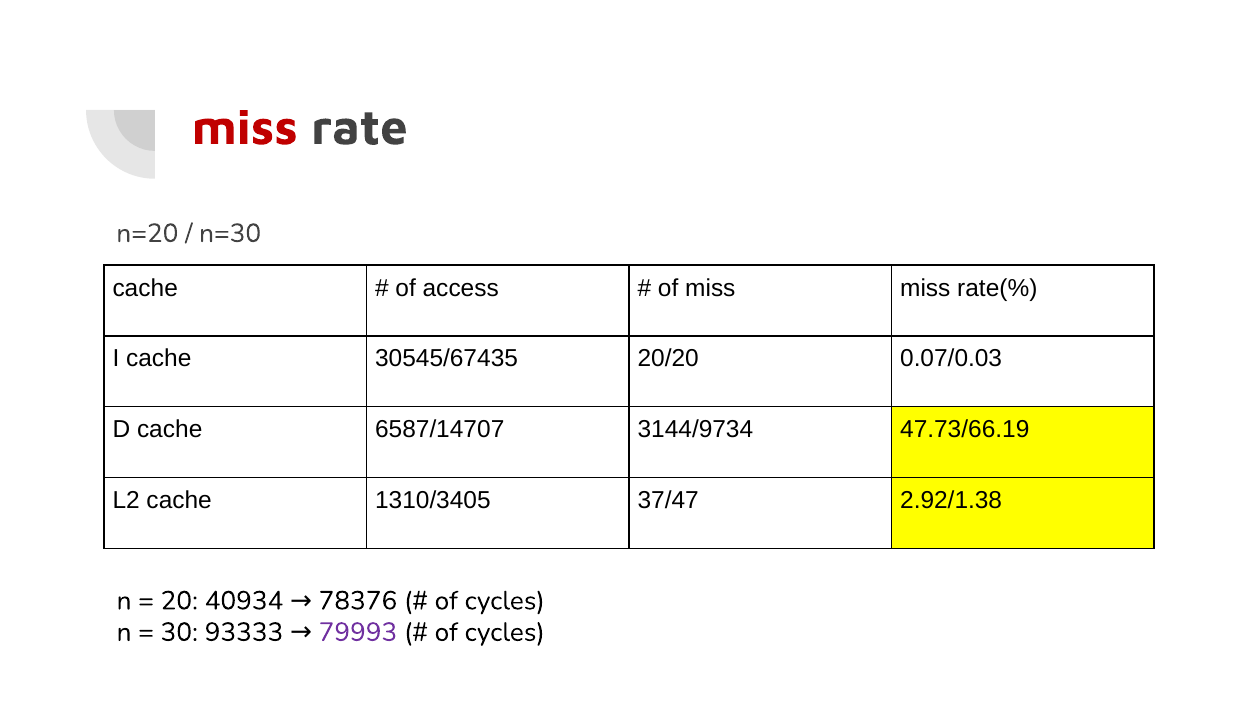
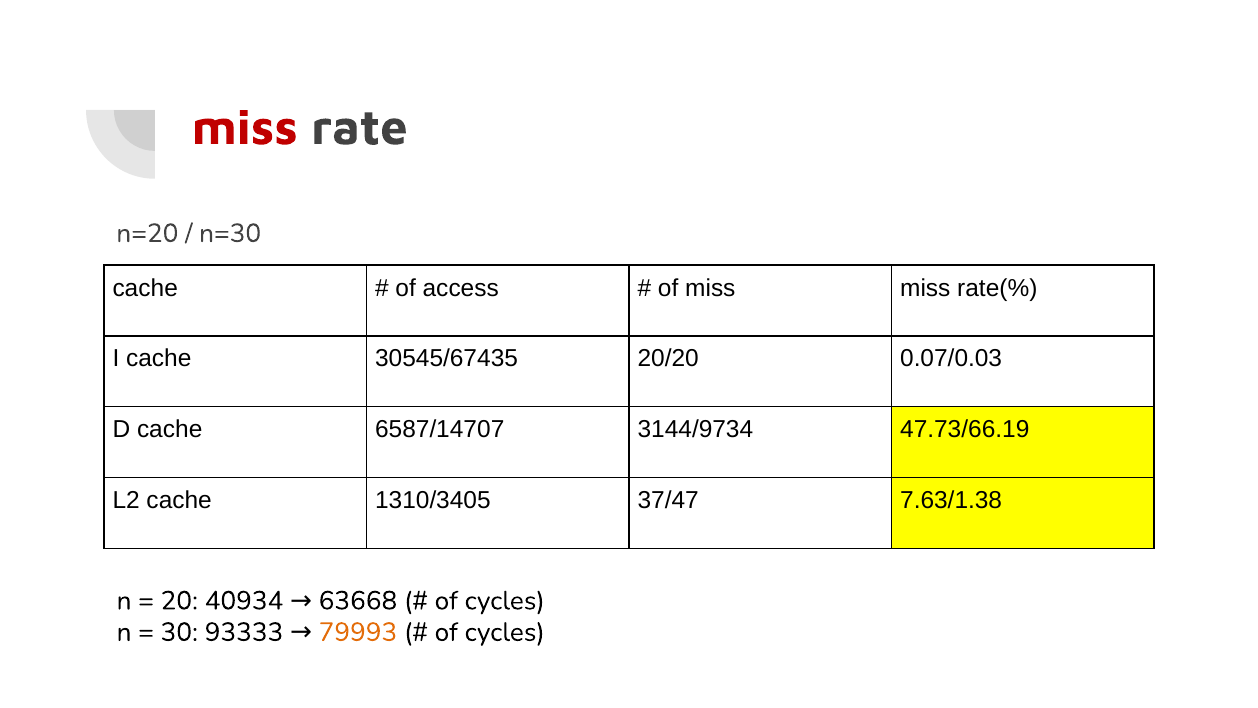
2.92/1.38: 2.92/1.38 -> 7.63/1.38
78376: 78376 -> 63668
79993 colour: purple -> orange
